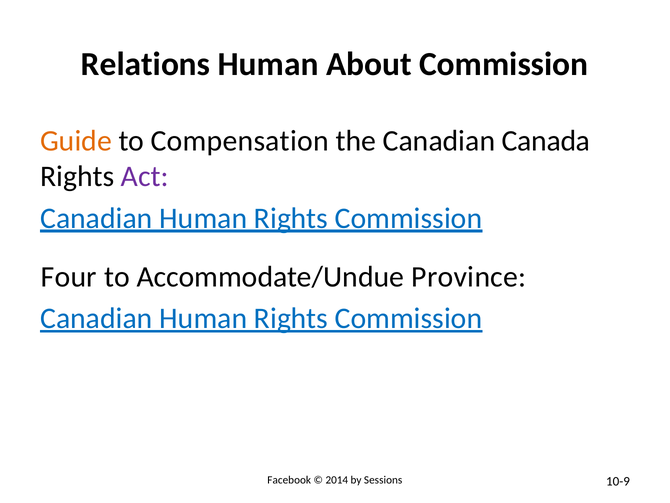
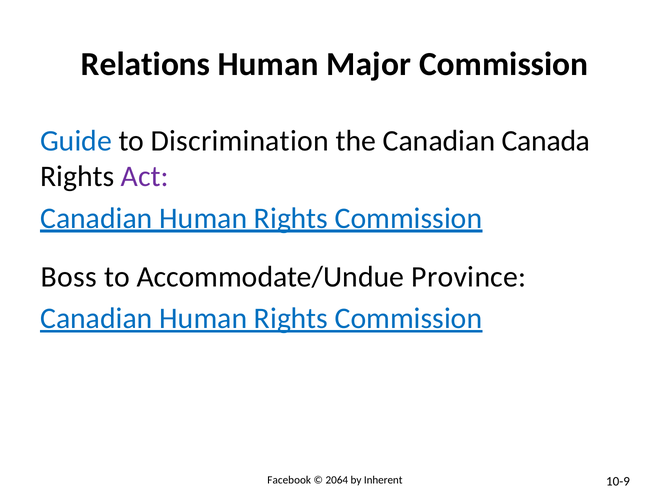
About: About -> Major
Guide colour: orange -> blue
Compensation: Compensation -> Discrimination
Four: Four -> Boss
2014: 2014 -> 2064
Sessions: Sessions -> Inherent
